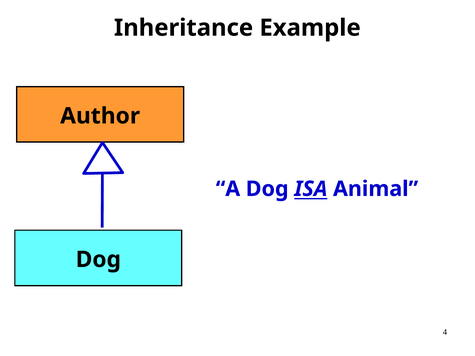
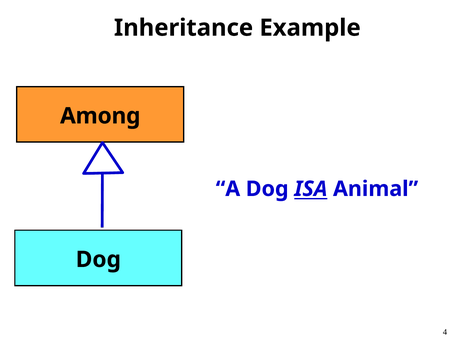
Author: Author -> Among
